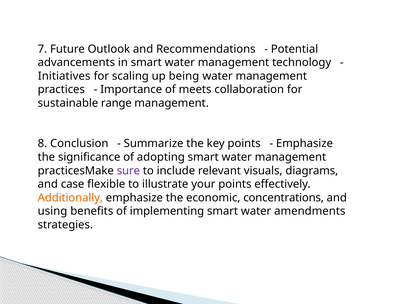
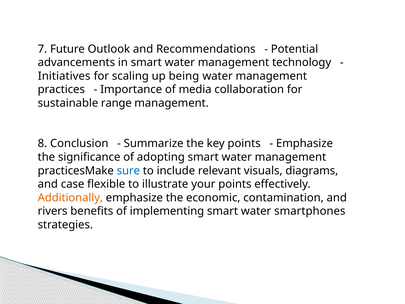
meets: meets -> media
sure colour: purple -> blue
concentrations: concentrations -> contamination
using: using -> rivers
amendments: amendments -> smartphones
